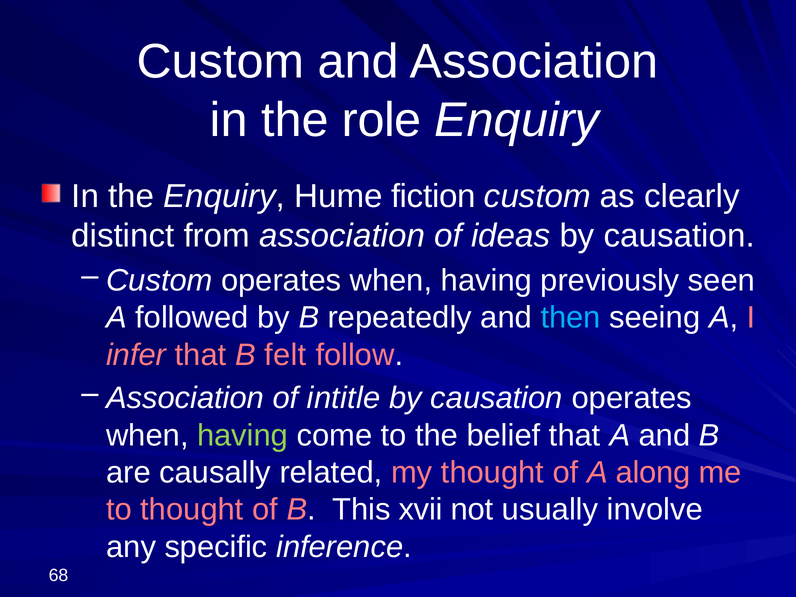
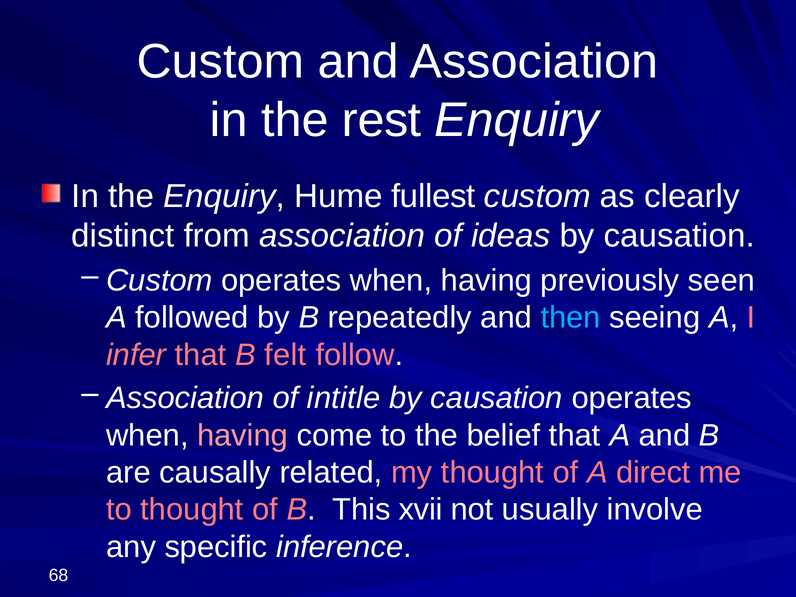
role: role -> rest
fiction: fiction -> fullest
having at (243, 435) colour: light green -> pink
along: along -> direct
